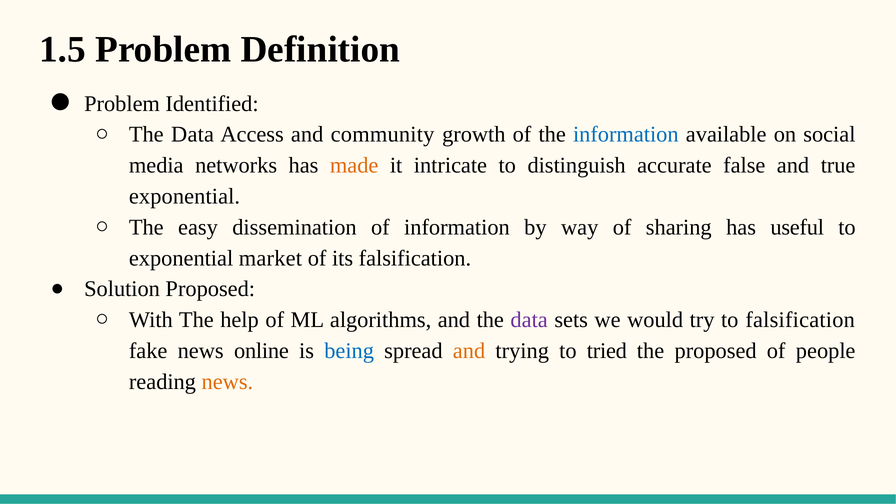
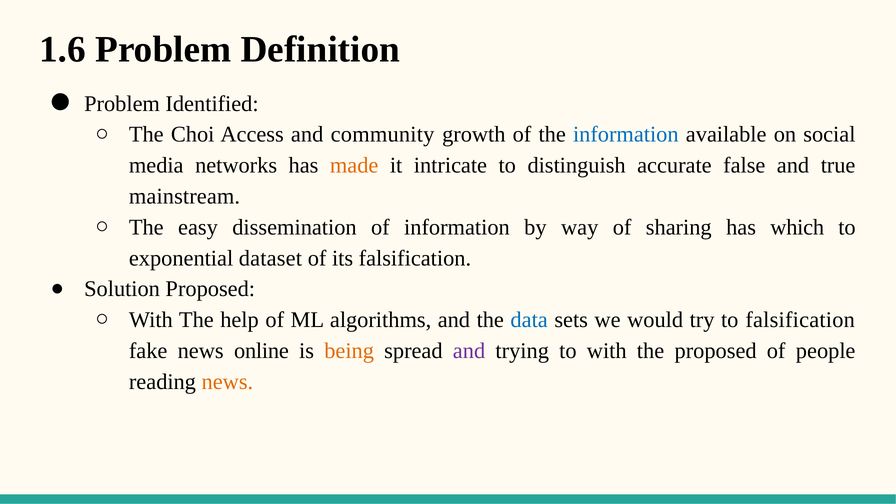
1.5: 1.5 -> 1.6
Data at (193, 135): Data -> Choi
exponential at (185, 196): exponential -> mainstream
useful: useful -> which
market: market -> dataset
data at (529, 320) colour: purple -> blue
being colour: blue -> orange
and at (469, 351) colour: orange -> purple
to tried: tried -> with
